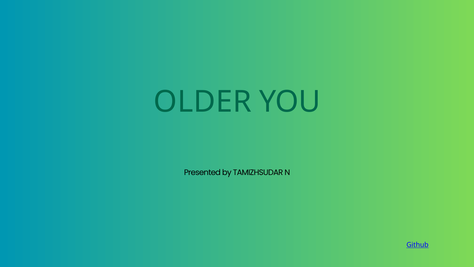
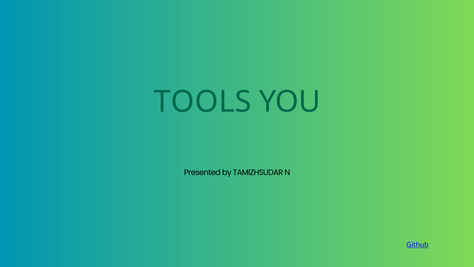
OLDER: OLDER -> TOOLS
